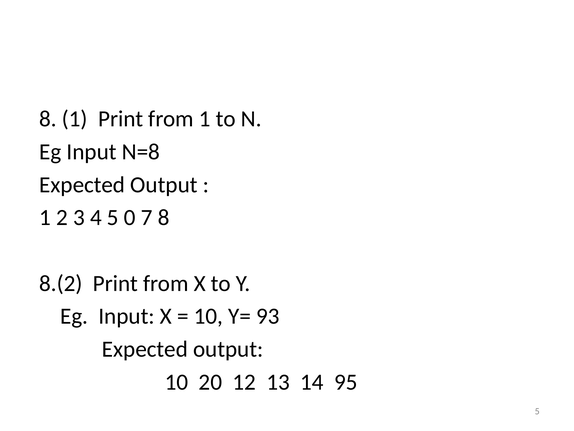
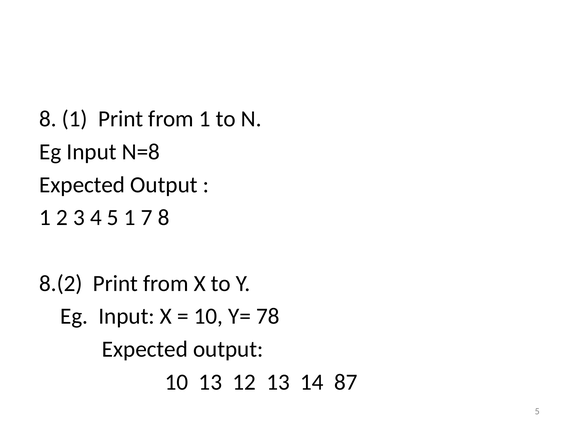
5 0: 0 -> 1
93: 93 -> 78
10 20: 20 -> 13
95: 95 -> 87
